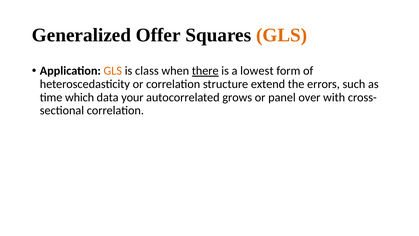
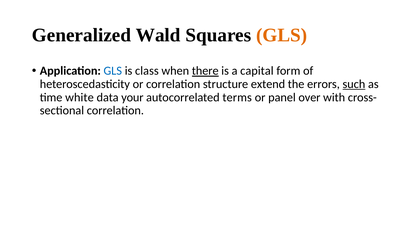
Offer: Offer -> Wald
GLS at (113, 71) colour: orange -> blue
lowest: lowest -> capital
such underline: none -> present
which: which -> white
grows: grows -> terms
